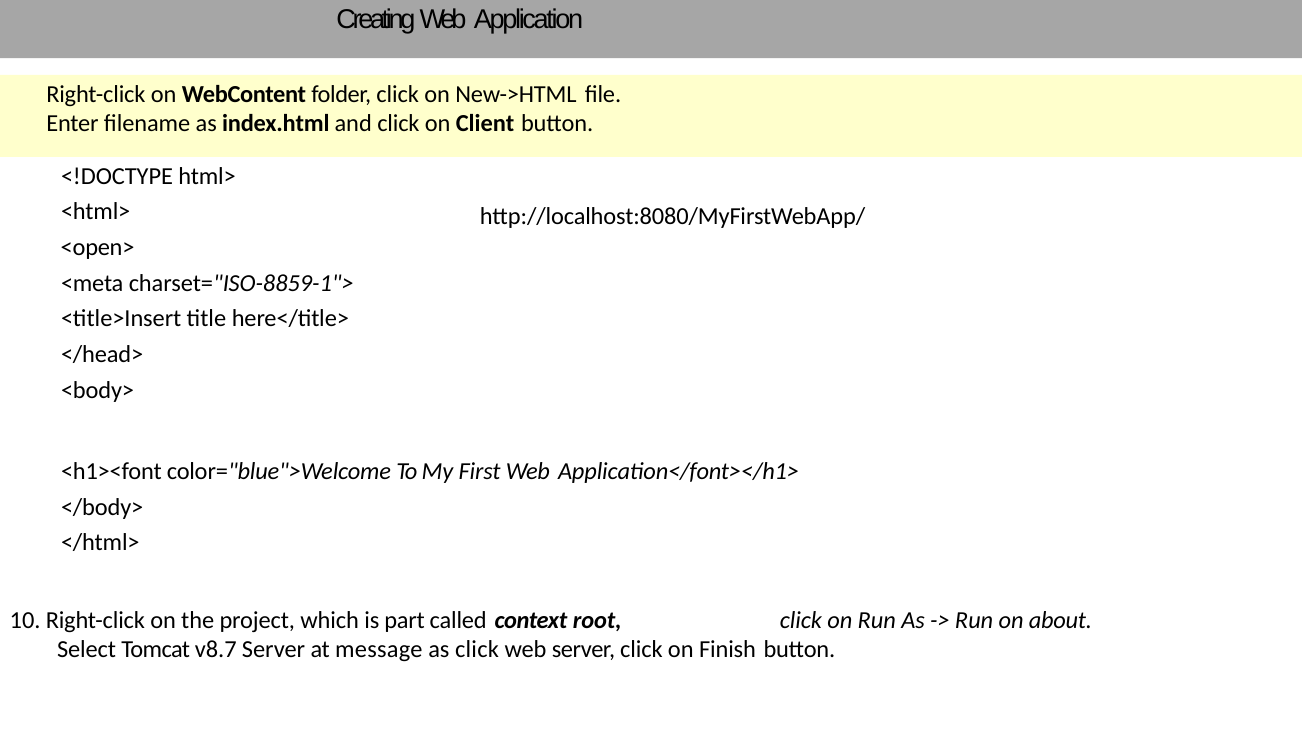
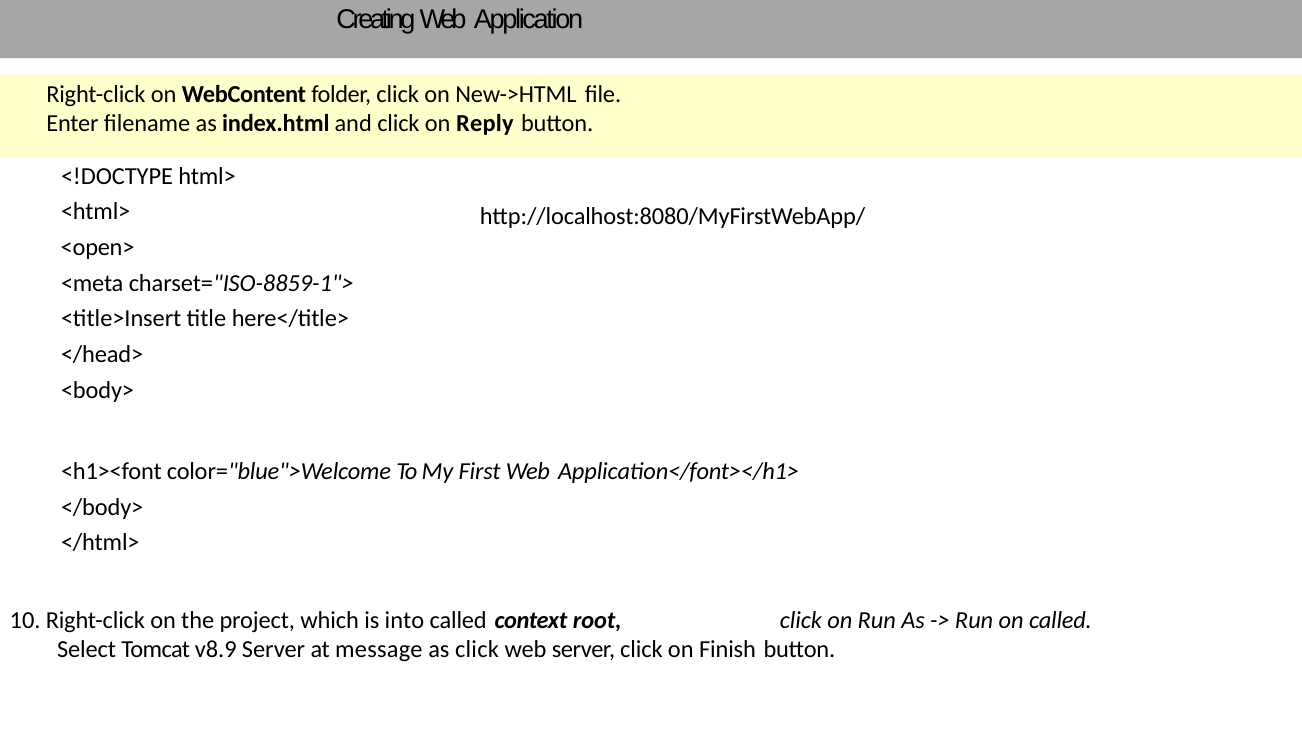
Client: Client -> Reply
part: part -> into
on about: about -> called
v8.7: v8.7 -> v8.9
